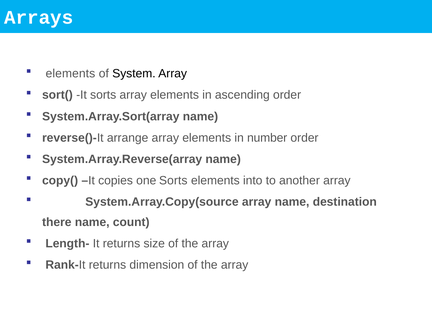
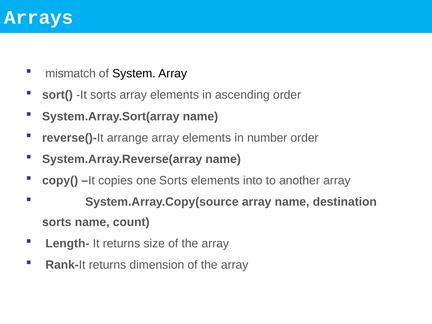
elements at (70, 74): elements -> mismatch
there at (57, 222): there -> sorts
